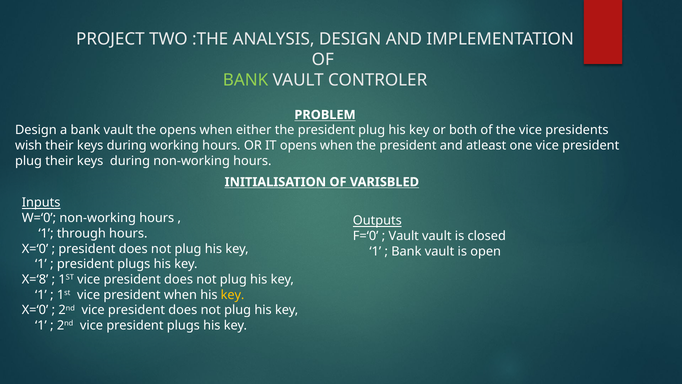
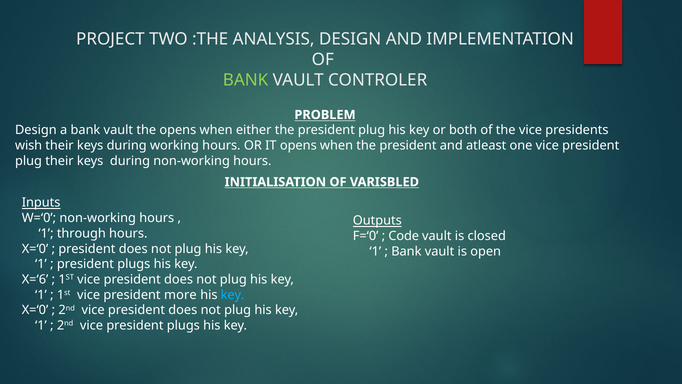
Vault at (404, 236): Vault -> Code
X=‘8: X=‘8 -> X=‘6
president when: when -> more
key at (233, 295) colour: yellow -> light blue
